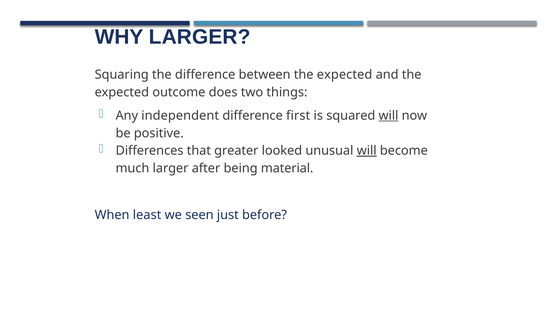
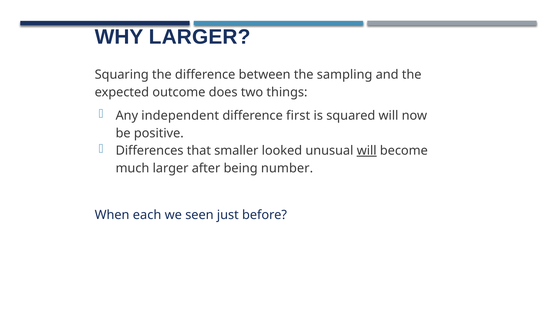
between the expected: expected -> sampling
will at (388, 116) underline: present -> none
greater: greater -> smaller
material: material -> number
least: least -> each
